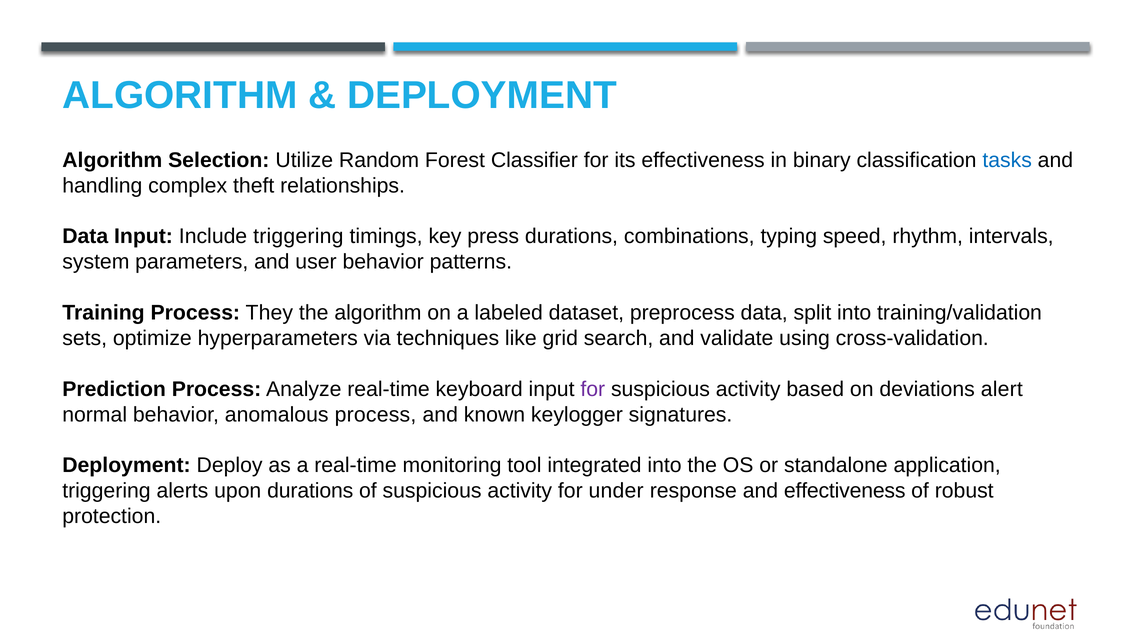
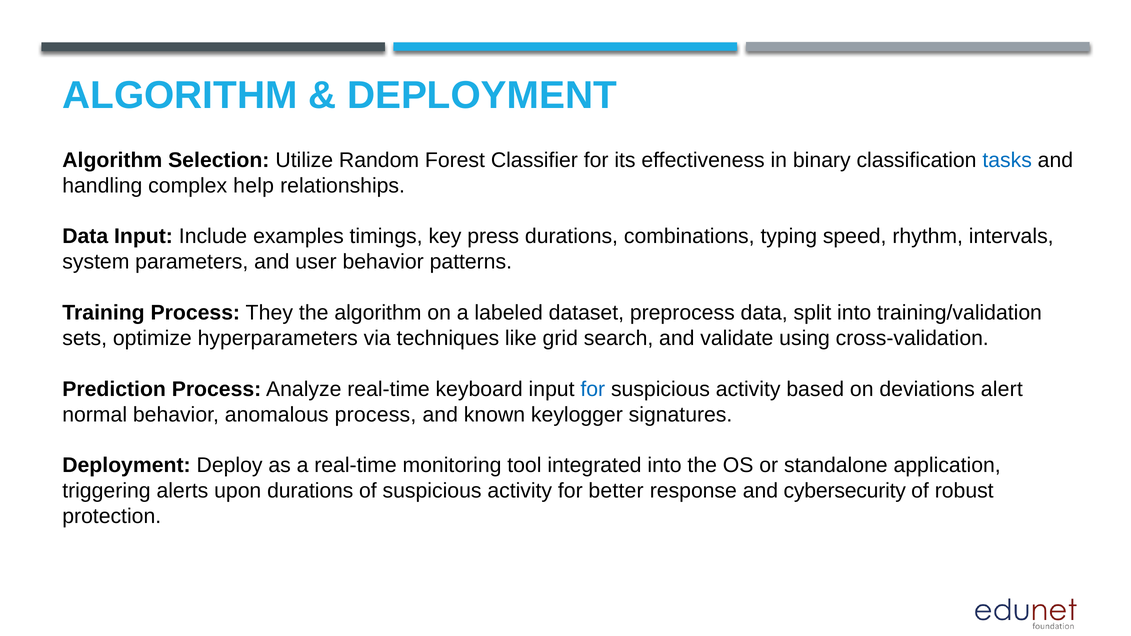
theft: theft -> help
Include triggering: triggering -> examples
for at (593, 389) colour: purple -> blue
under: under -> better
and effectiveness: effectiveness -> cybersecurity
